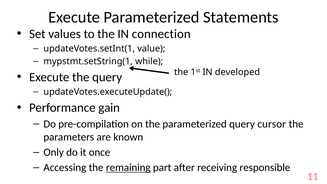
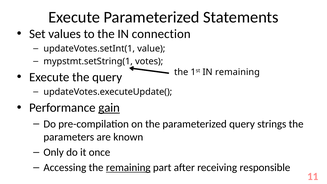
while: while -> votes
IN developed: developed -> remaining
gain underline: none -> present
cursor: cursor -> strings
